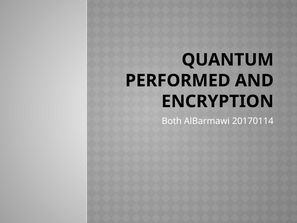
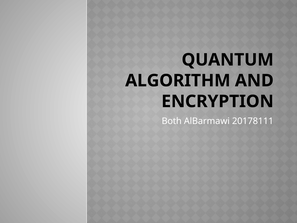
PERFORMED: PERFORMED -> ALGORITHM
20170114: 20170114 -> 20178111
